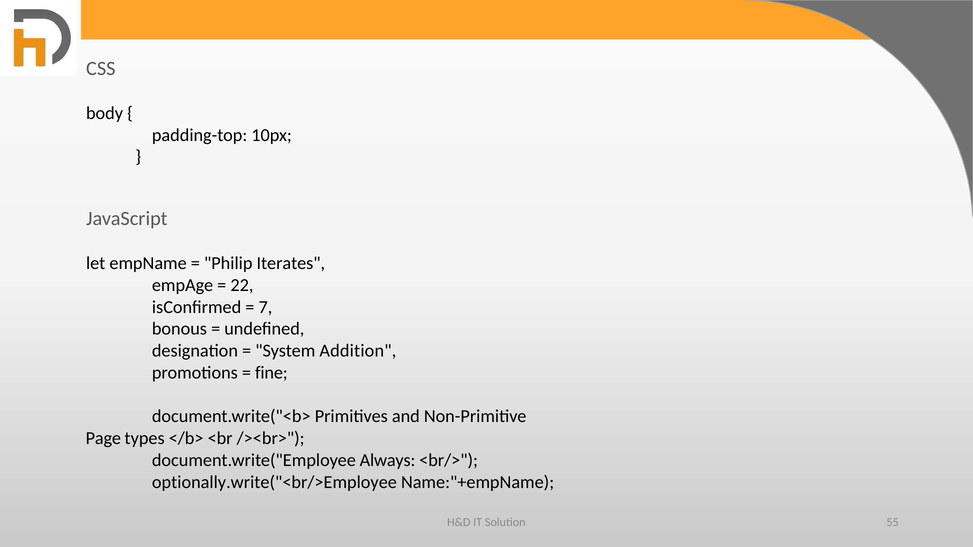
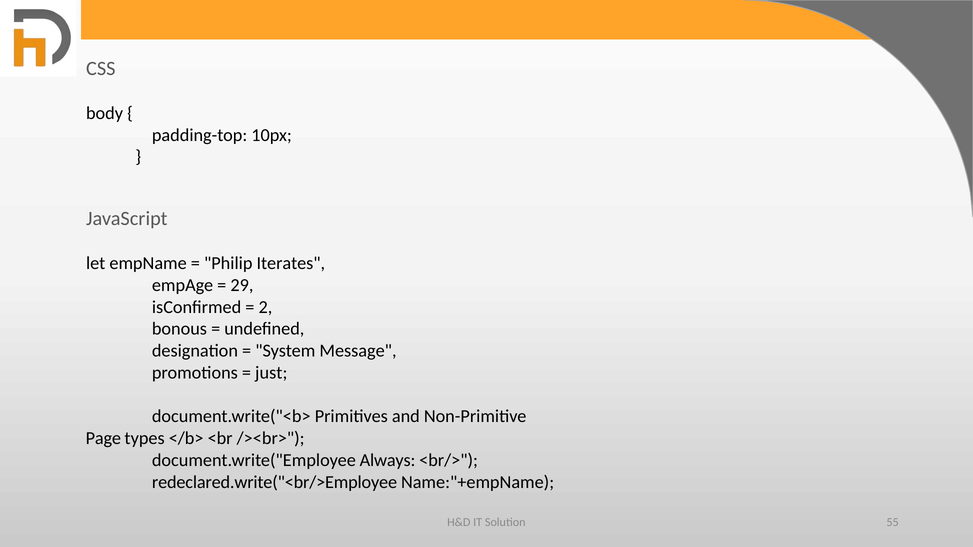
22: 22 -> 29
7: 7 -> 2
Addition: Addition -> Message
fine: fine -> just
optionally.write("<br/>Employee: optionally.write("<br/>Employee -> redeclared.write("<br/>Employee
